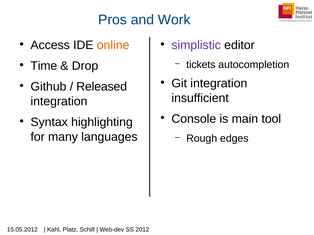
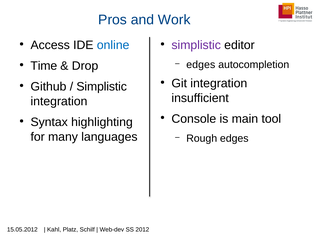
online colour: orange -> blue
tickets at (201, 65): tickets -> edges
Released at (102, 87): Released -> Simplistic
